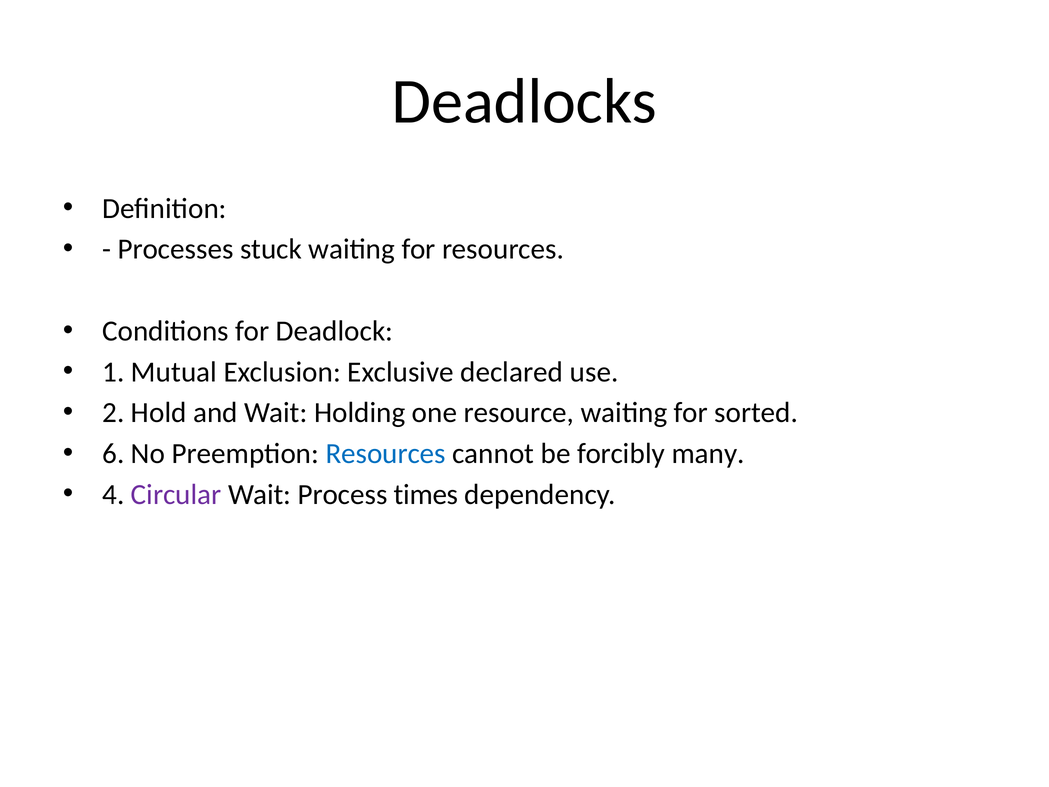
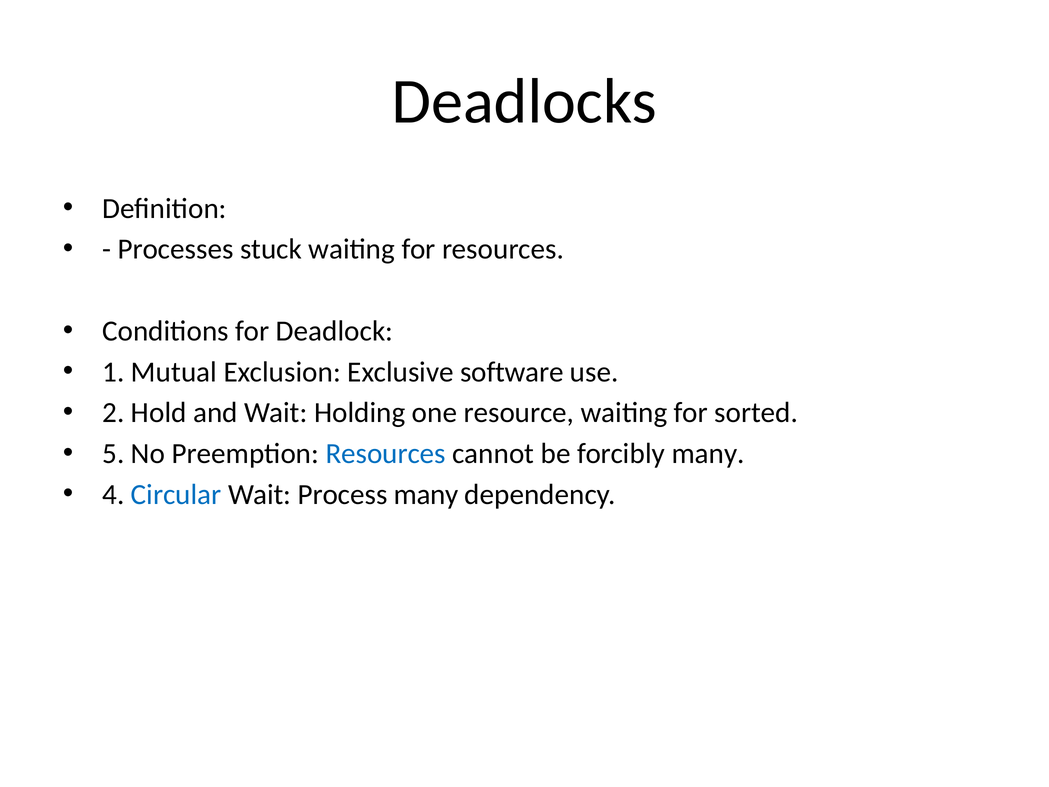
declared: declared -> software
6: 6 -> 5
Circular colour: purple -> blue
Process times: times -> many
